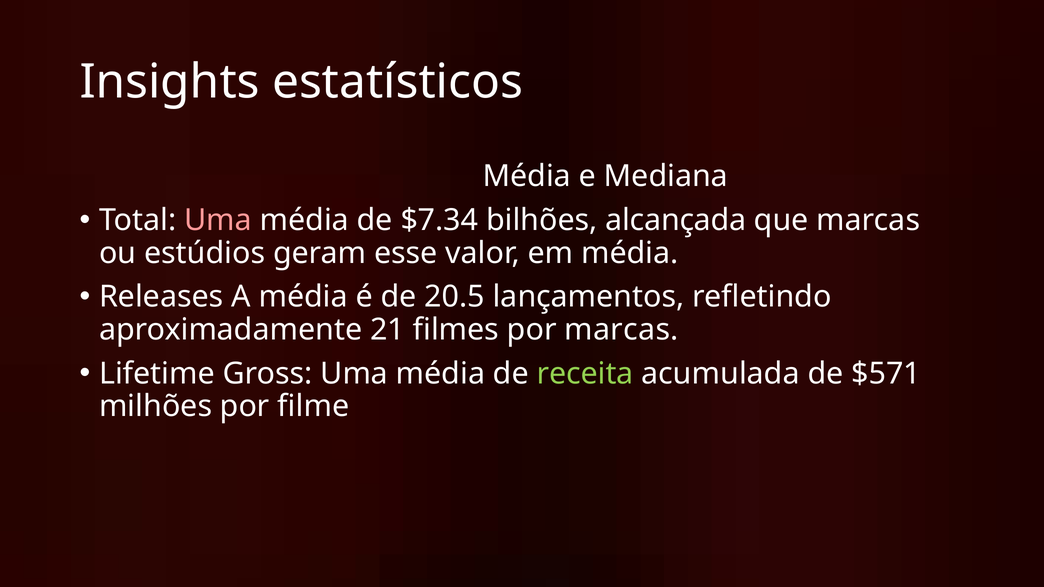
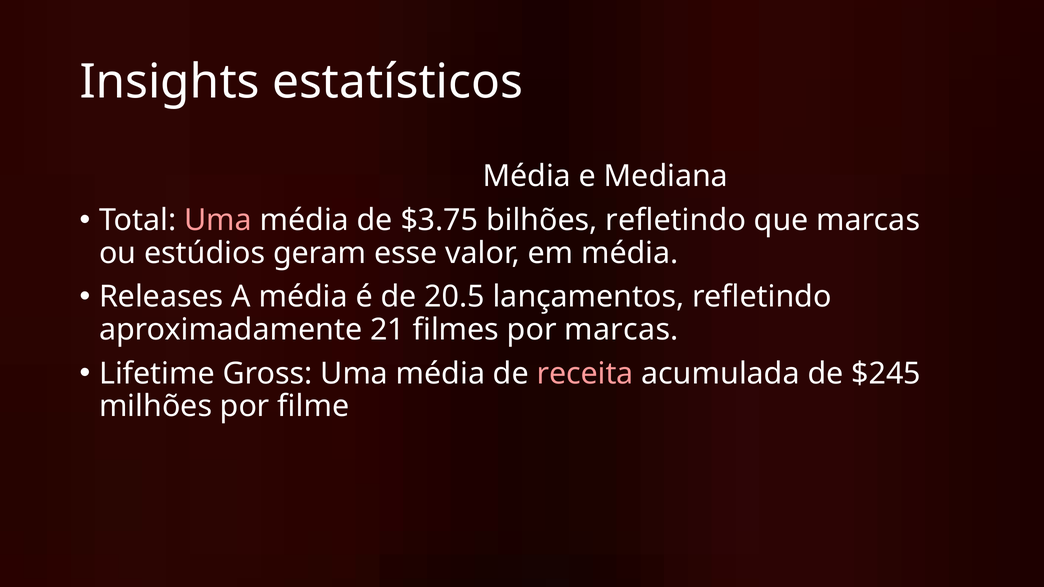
$7.34: $7.34 -> $3.75
bilhões alcançada: alcançada -> refletindo
receita colour: light green -> pink
$571: $571 -> $245
